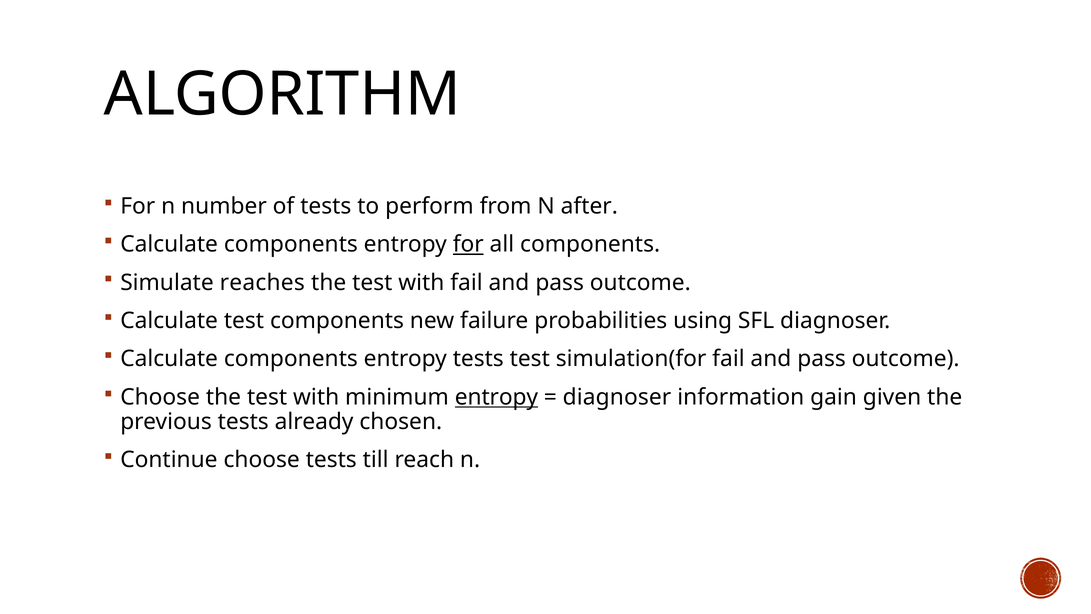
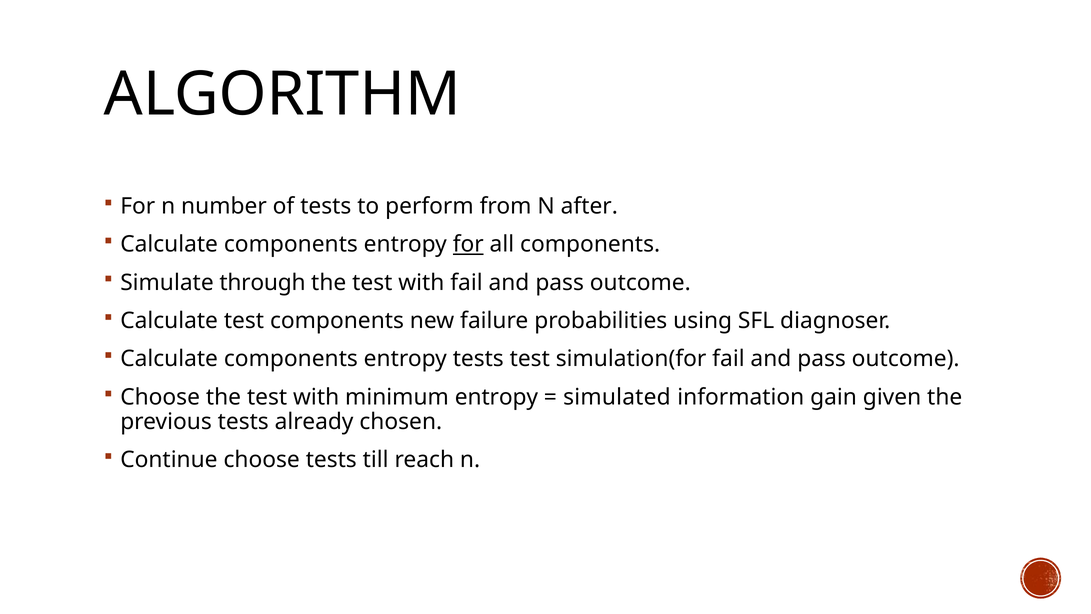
reaches: reaches -> through
entropy at (496, 397) underline: present -> none
diagnoser at (617, 397): diagnoser -> simulated
